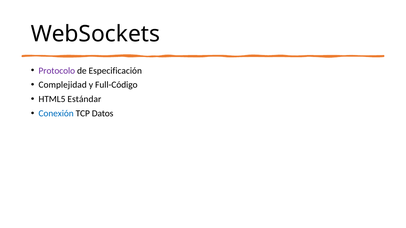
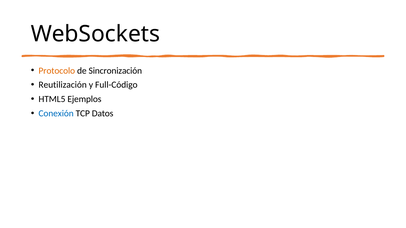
Protocolo colour: purple -> orange
Especificación: Especificación -> Sincronización
Complejidad: Complejidad -> Reutilización
Estándar: Estándar -> Ejemplos
